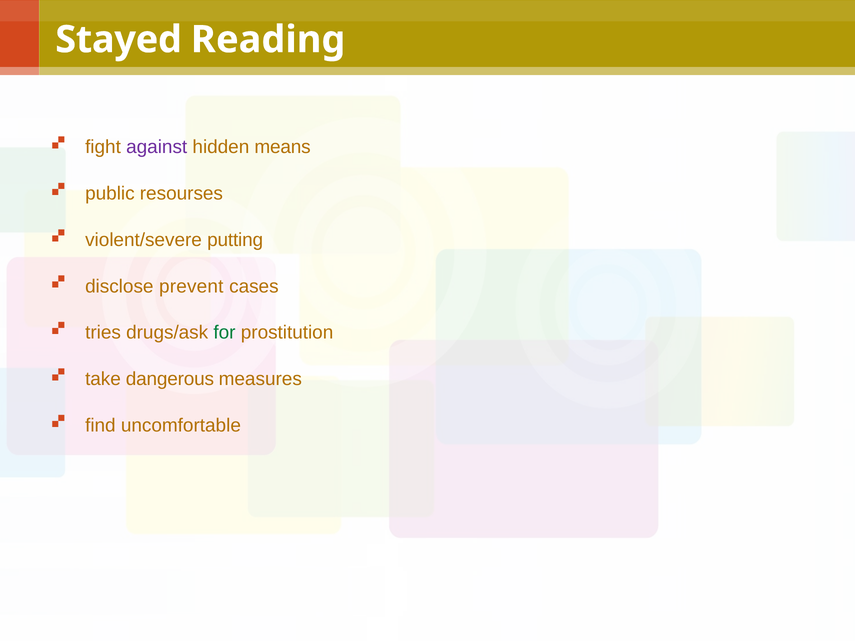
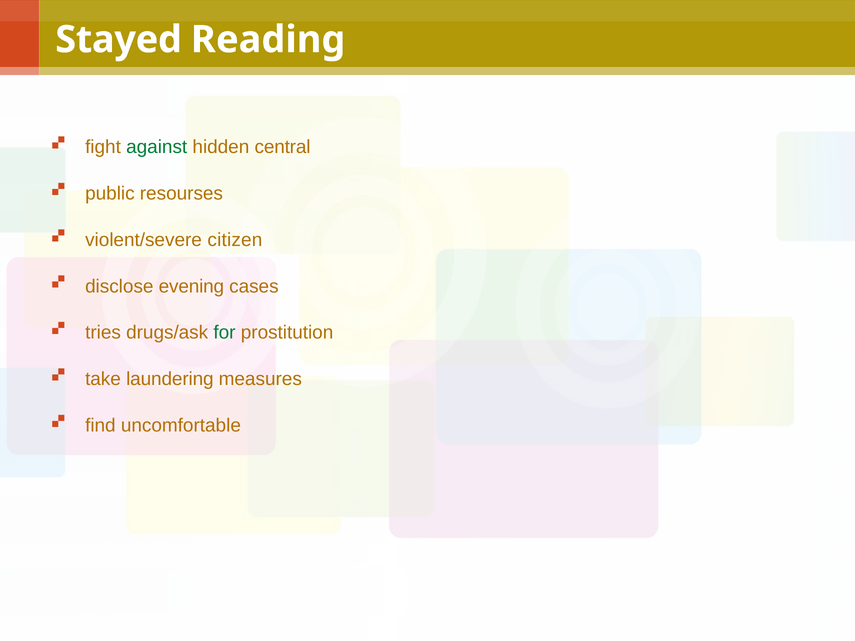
against colour: purple -> green
means: means -> central
putting: putting -> citizen
prevent: prevent -> evening
dangerous: dangerous -> laundering
